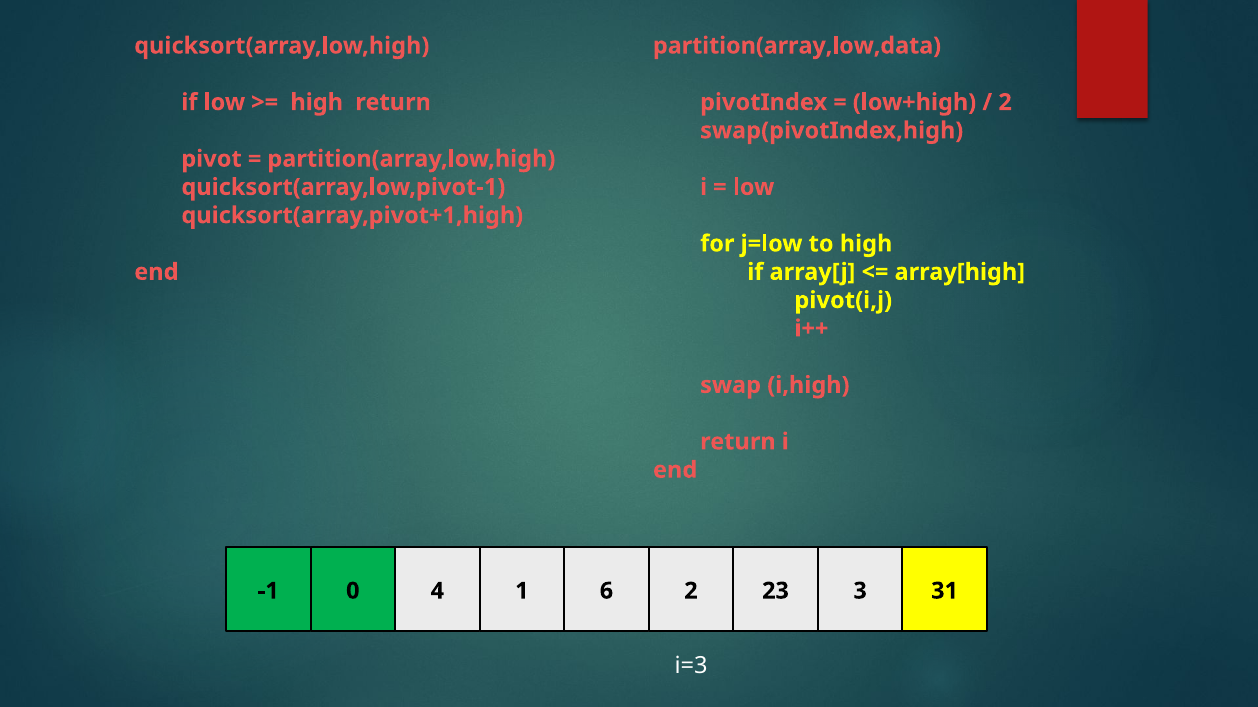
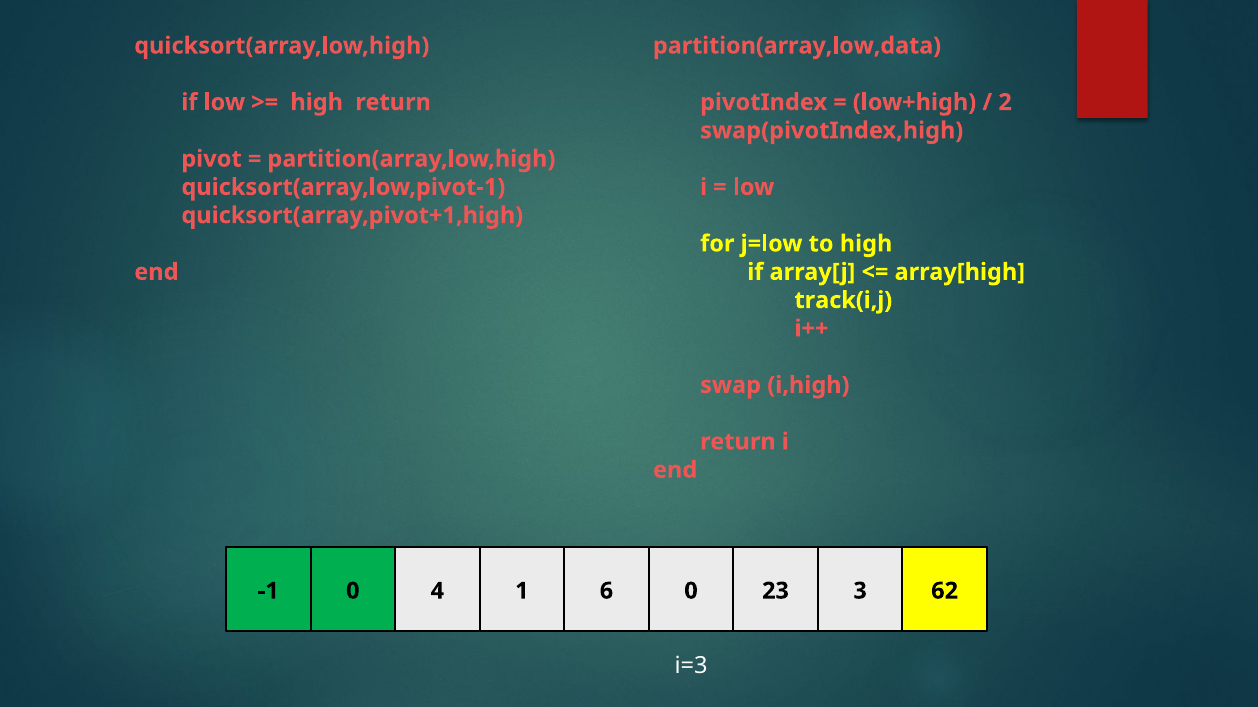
pivot(i,j: pivot(i,j -> track(i,j
6 2: 2 -> 0
31: 31 -> 62
